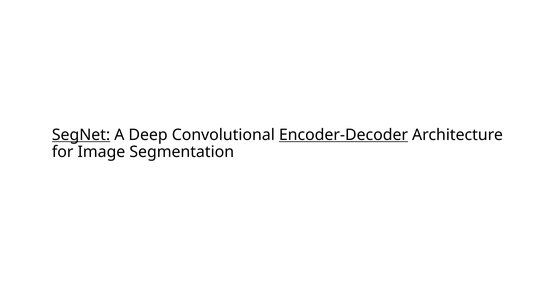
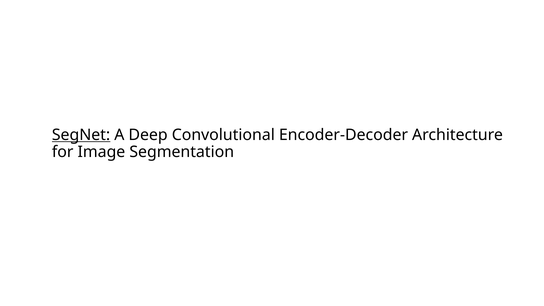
Encoder-Decoder underline: present -> none
